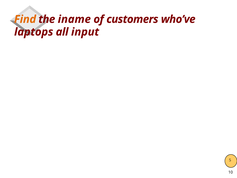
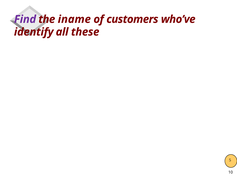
Find colour: orange -> purple
laptops: laptops -> identify
input: input -> these
